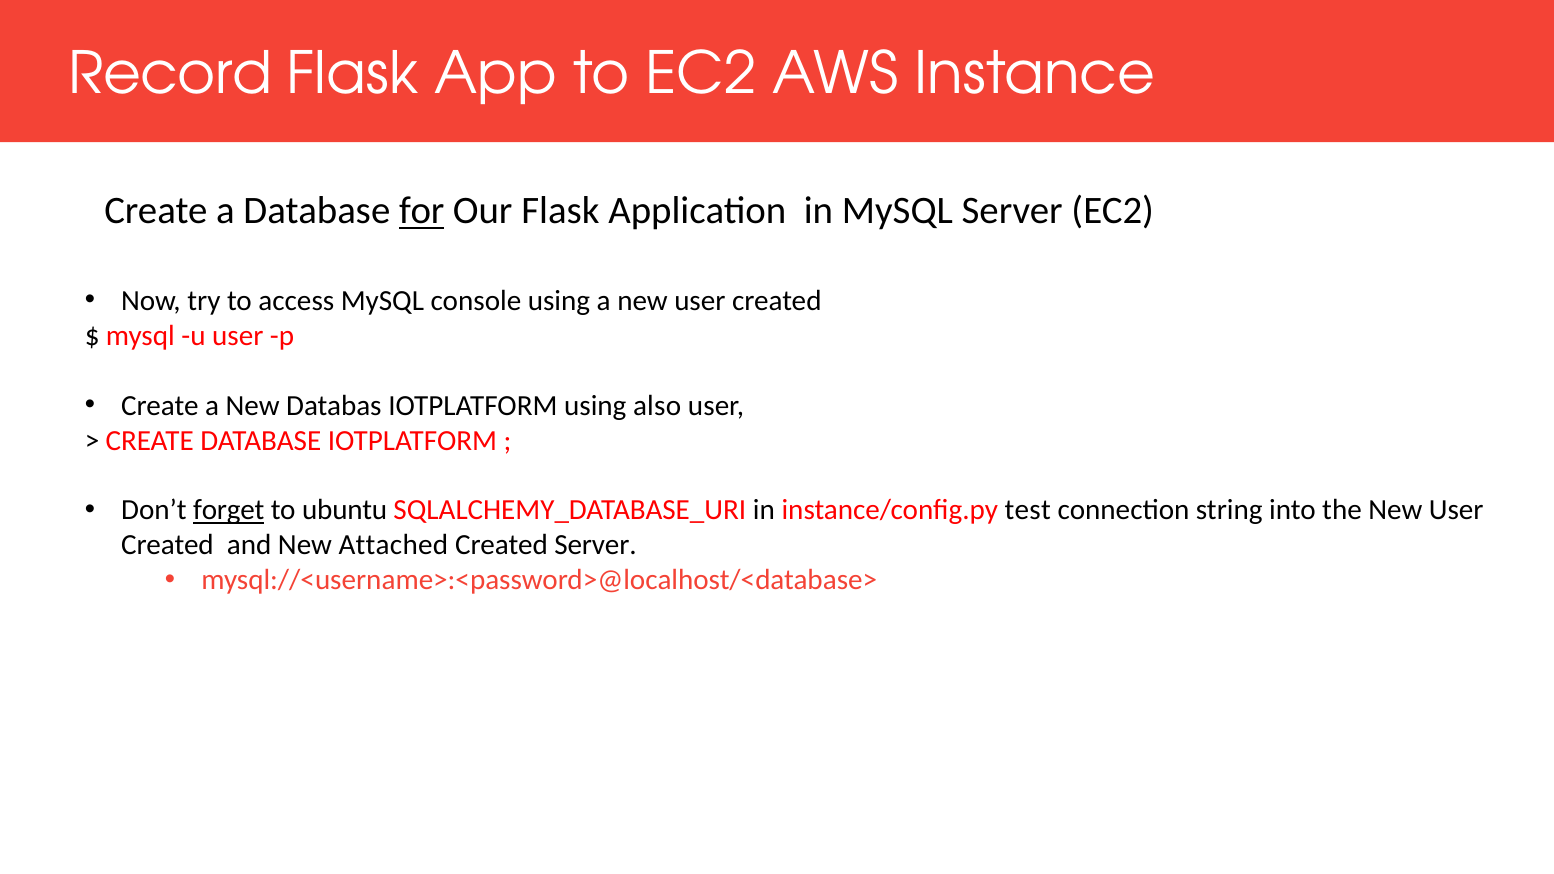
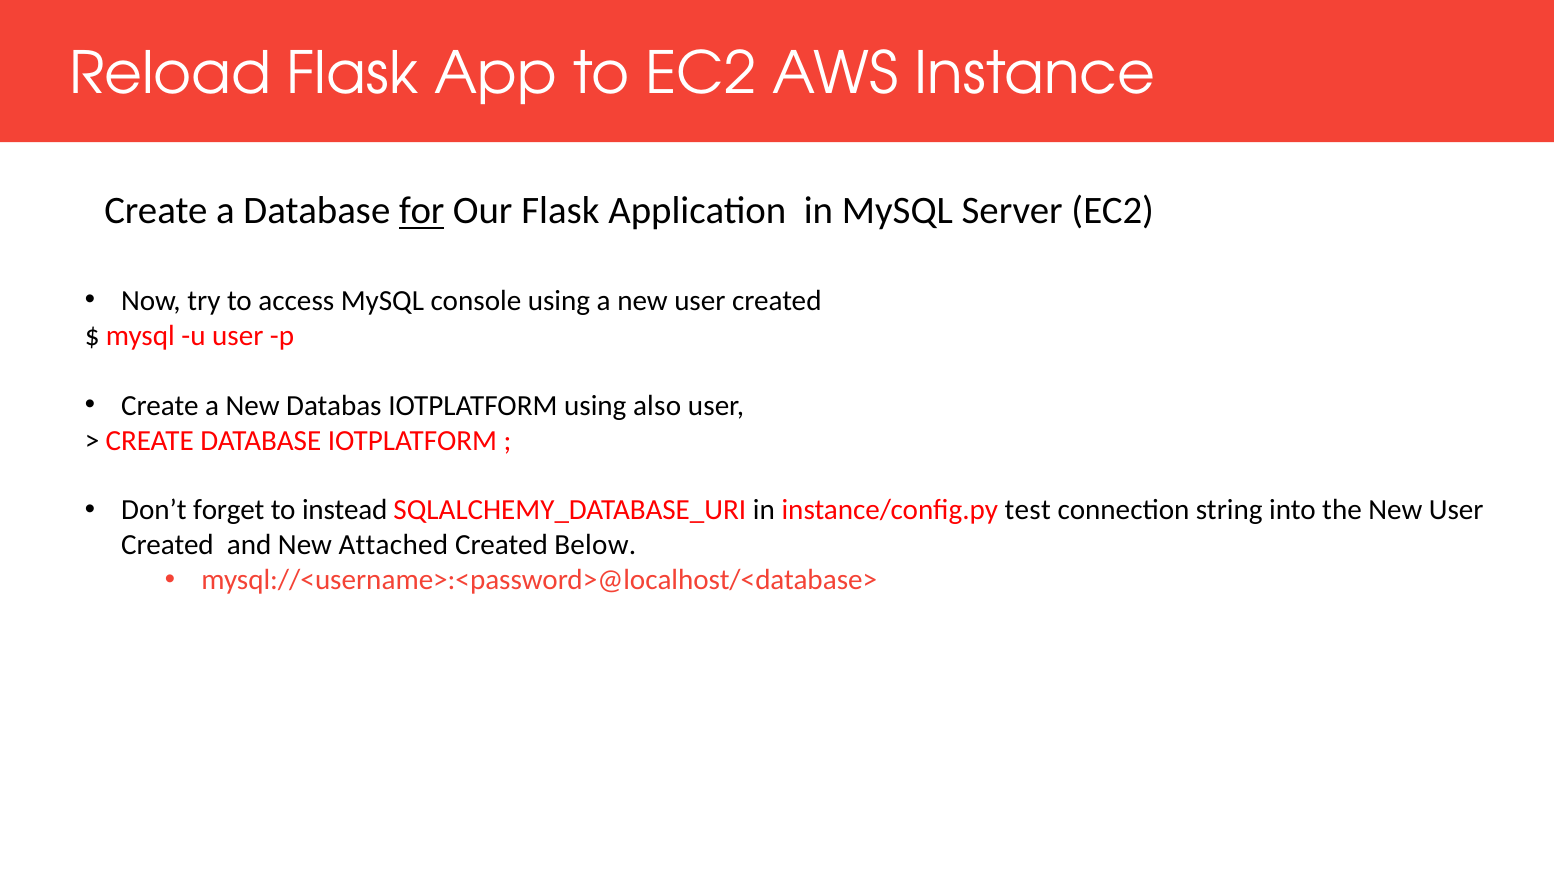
Record: Record -> Reload
forget underline: present -> none
ubuntu: ubuntu -> instead
Created Server: Server -> Below
